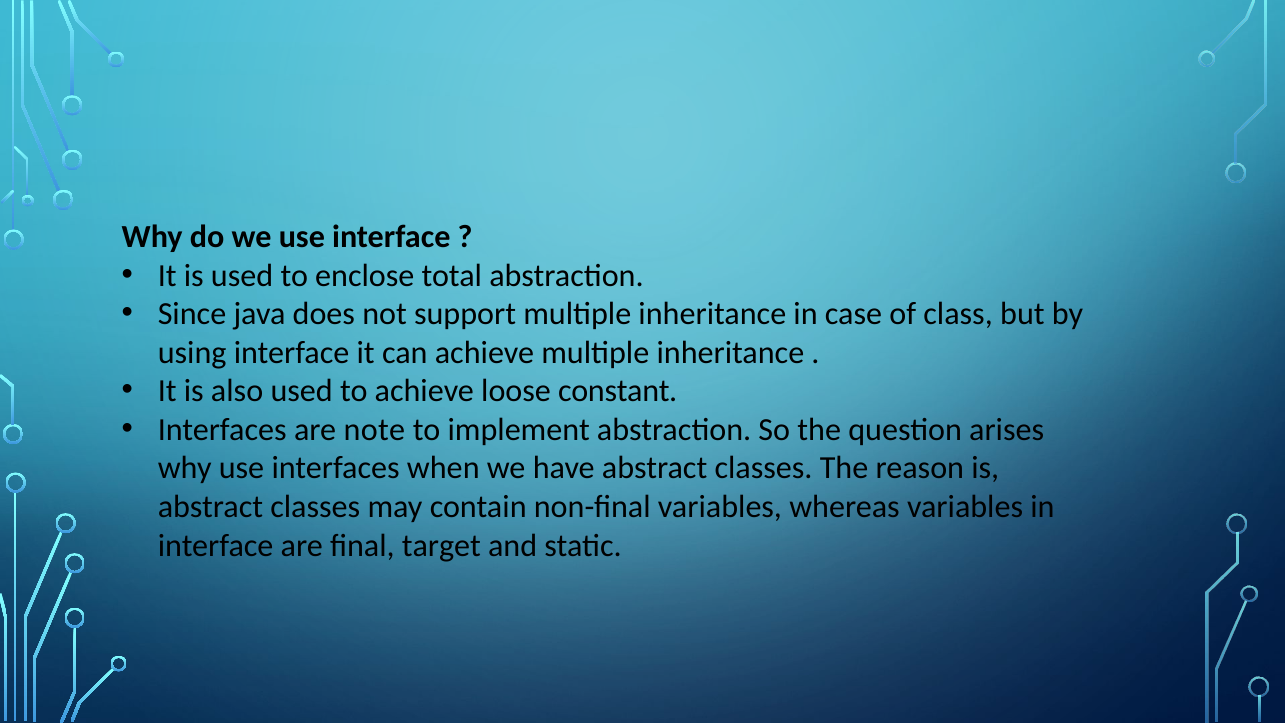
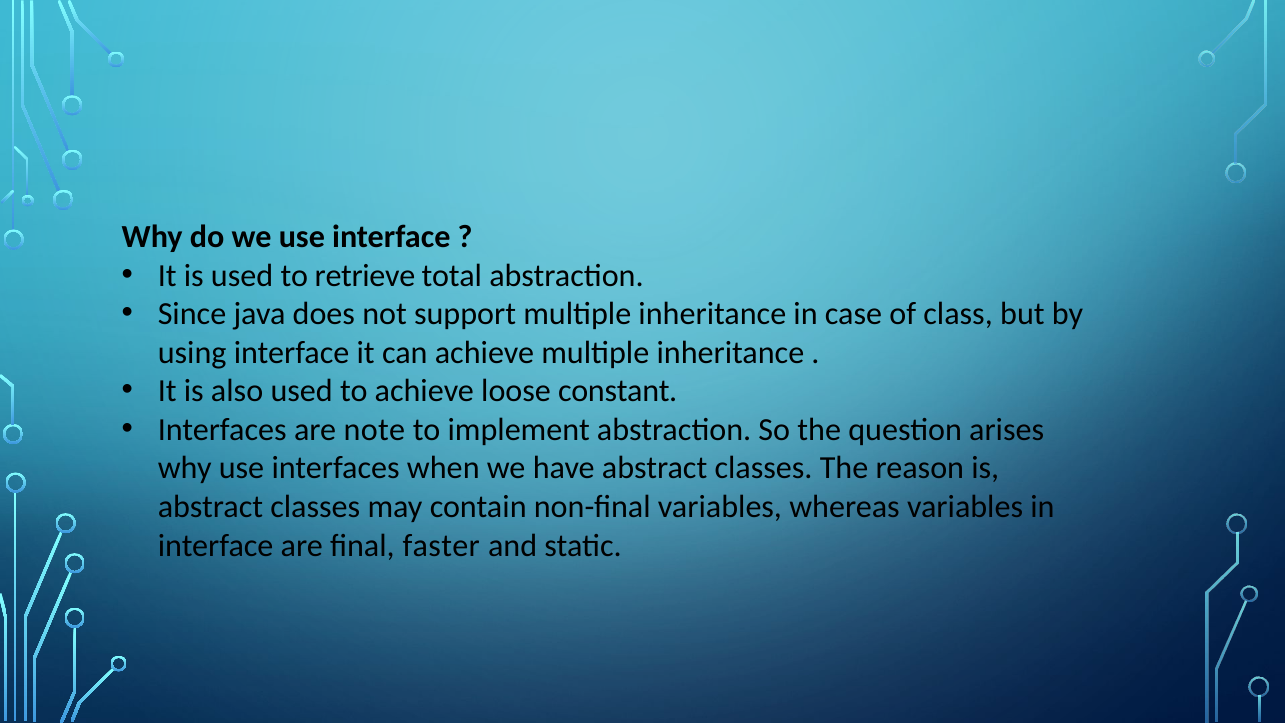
enclose: enclose -> retrieve
target: target -> faster
